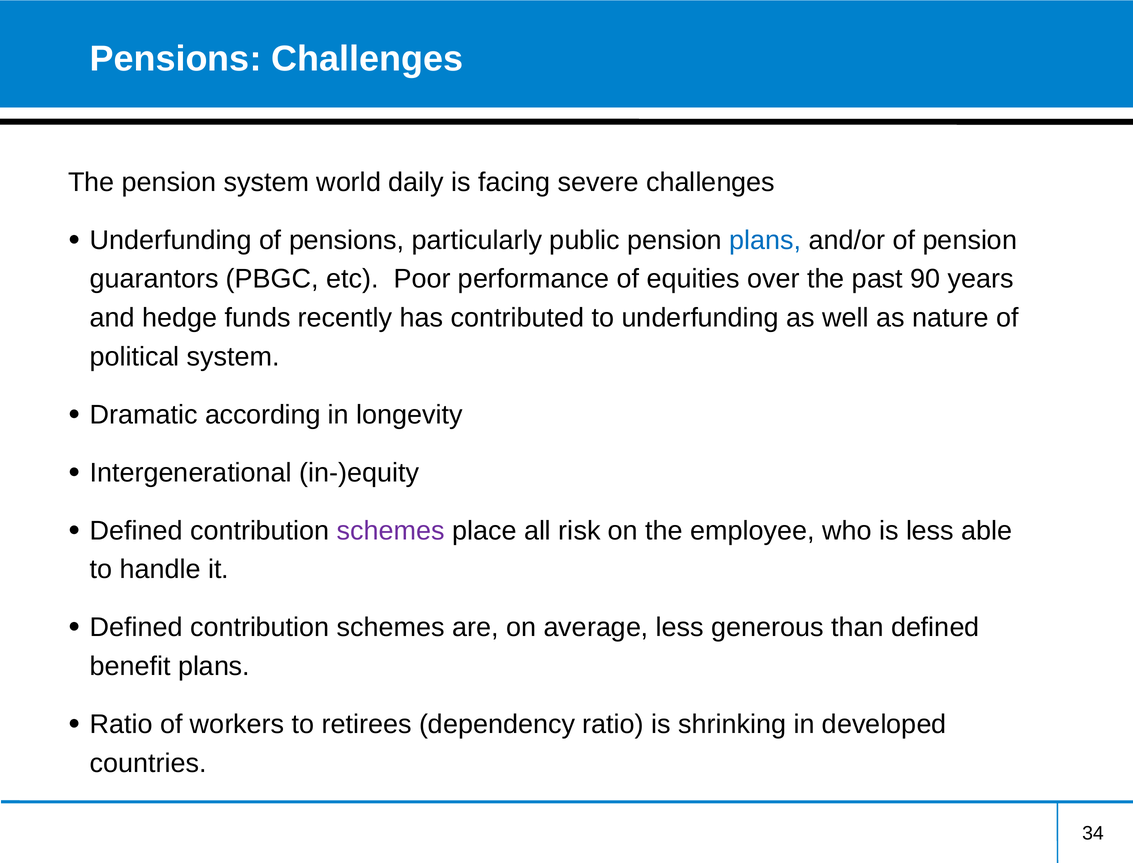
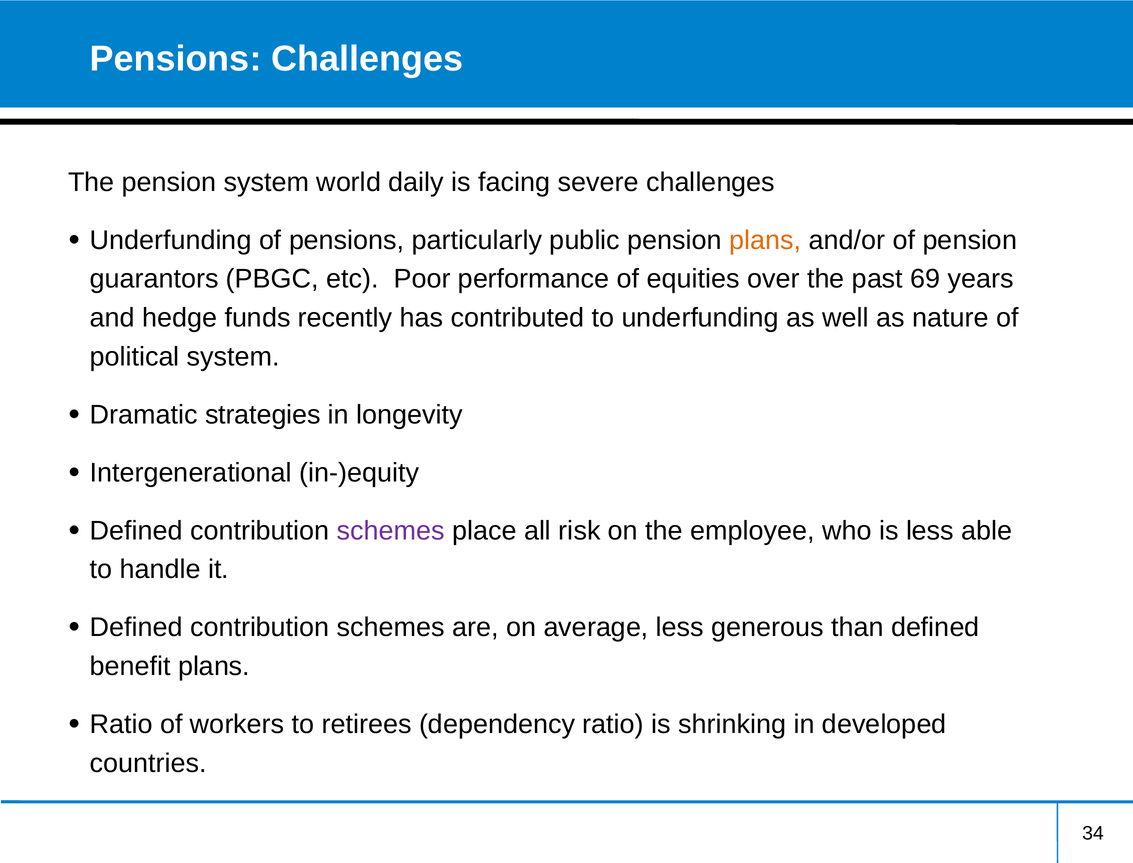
plans at (765, 240) colour: blue -> orange
90: 90 -> 69
according: according -> strategies
